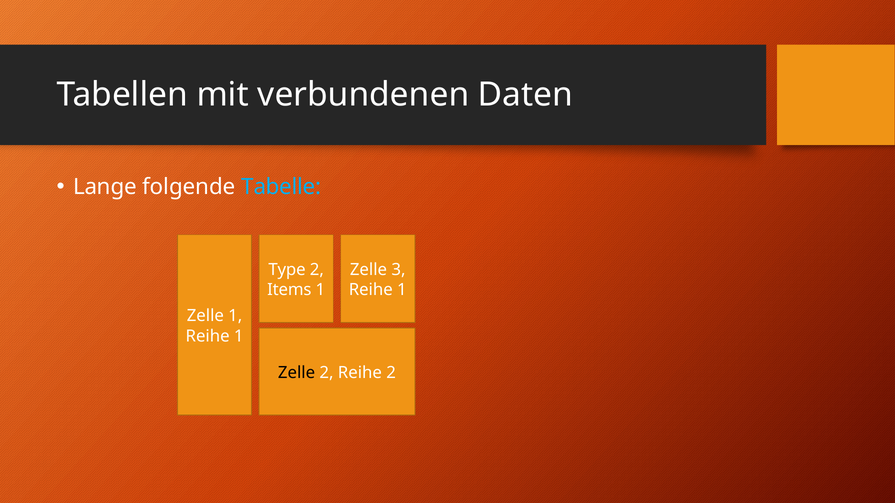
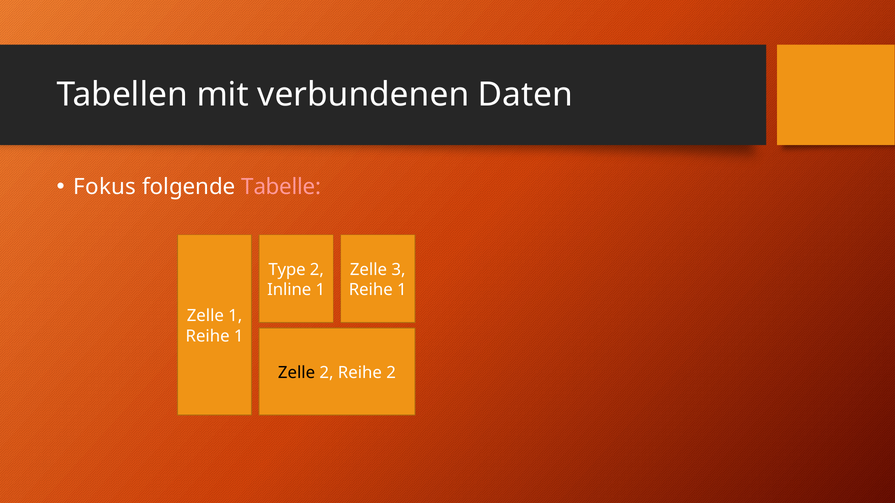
Lange: Lange -> Fokus
Tabelle colour: light blue -> pink
Items: Items -> Inline
